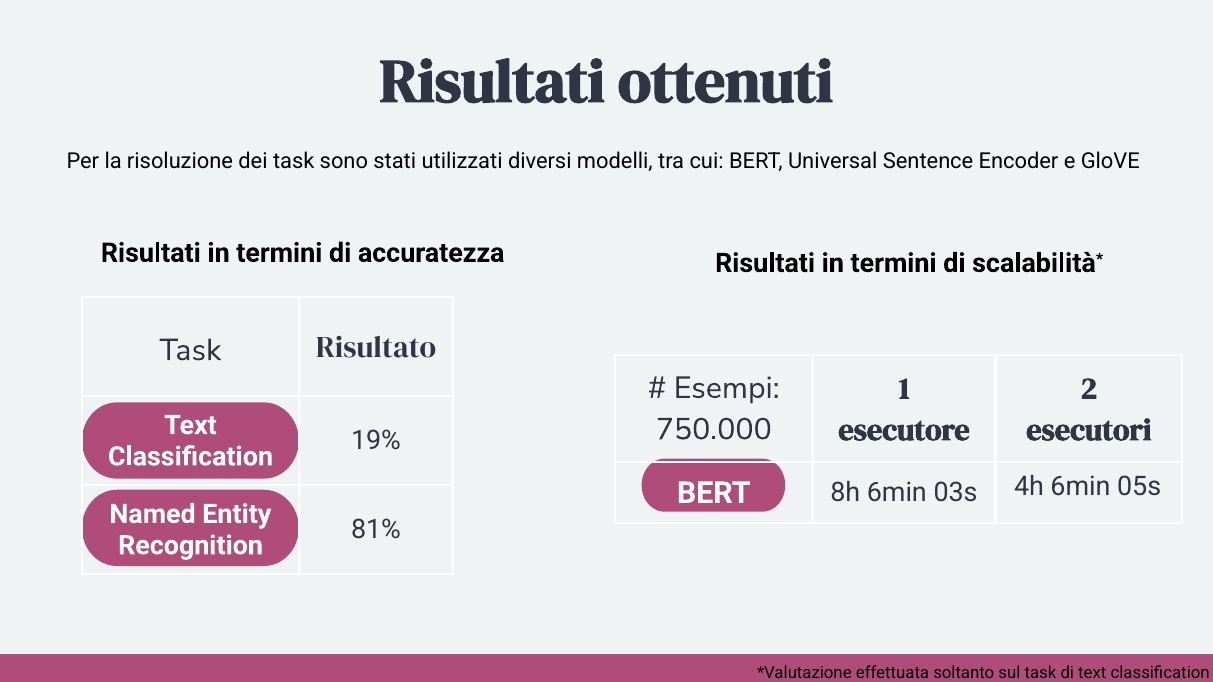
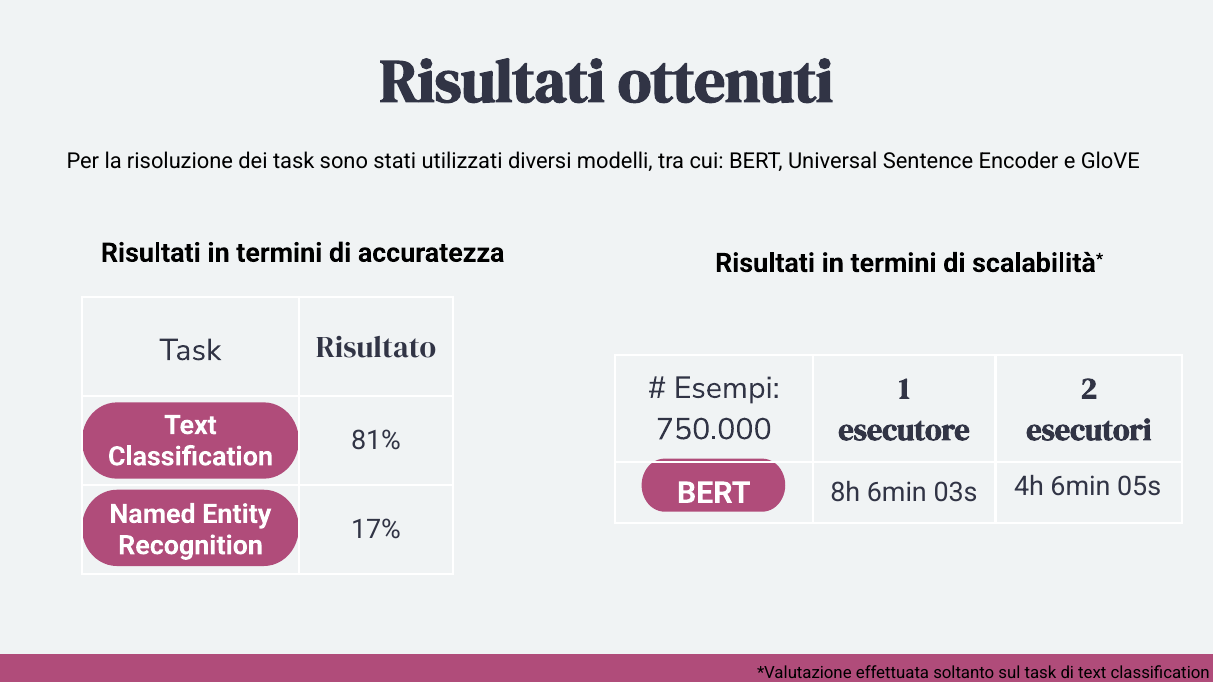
19%: 19% -> 81%
81%: 81% -> 17%
